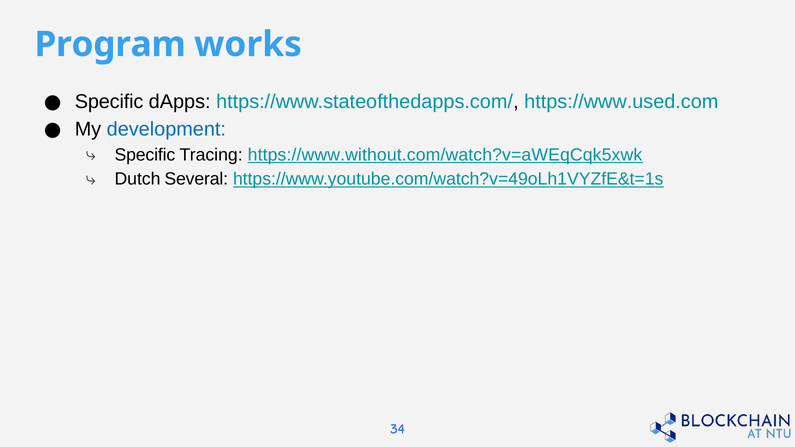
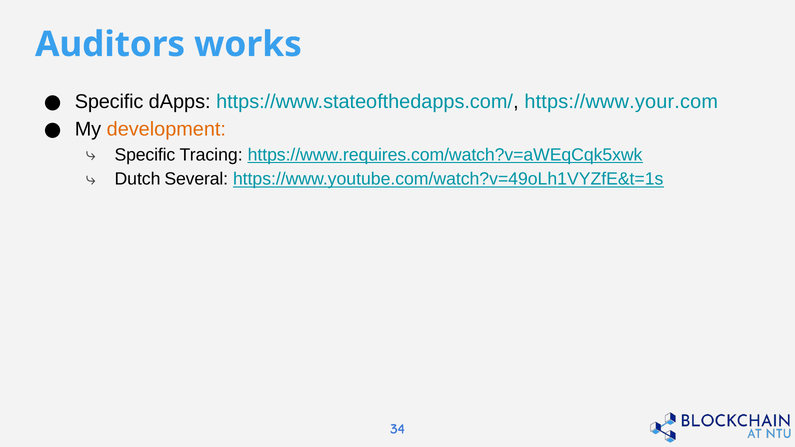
Program: Program -> Auditors
https://www.used.com: https://www.used.com -> https://www.your.com
development colour: blue -> orange
https://www.without.com/watch?v=aWEqCqk5xwk: https://www.without.com/watch?v=aWEqCqk5xwk -> https://www.requires.com/watch?v=aWEqCqk5xwk
